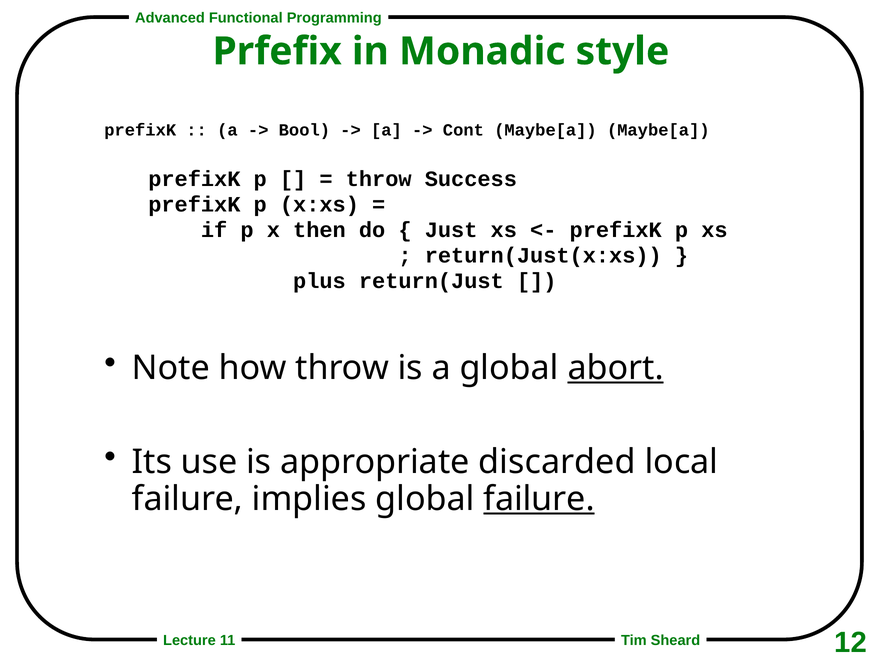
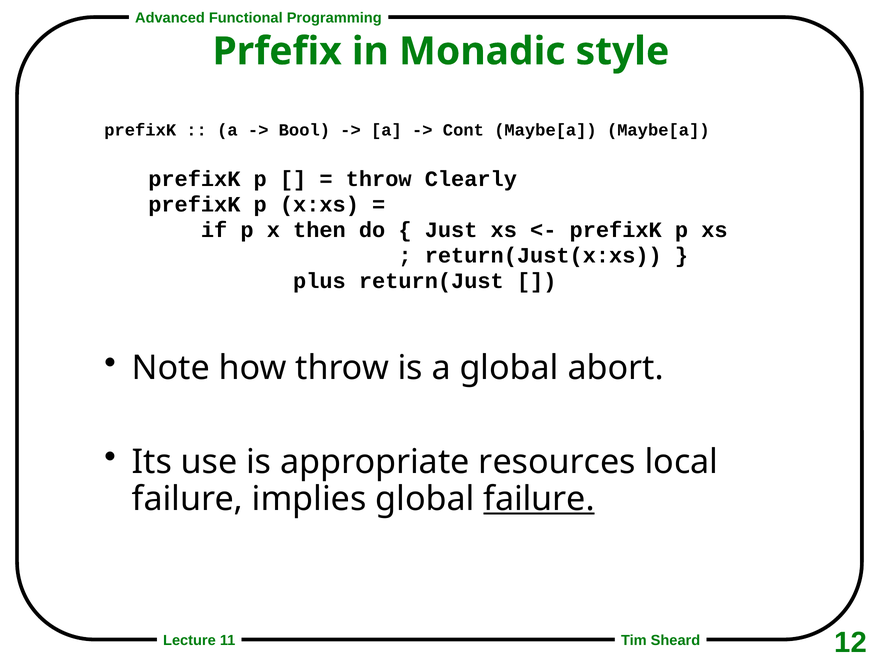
Success: Success -> Clearly
abort underline: present -> none
discarded: discarded -> resources
